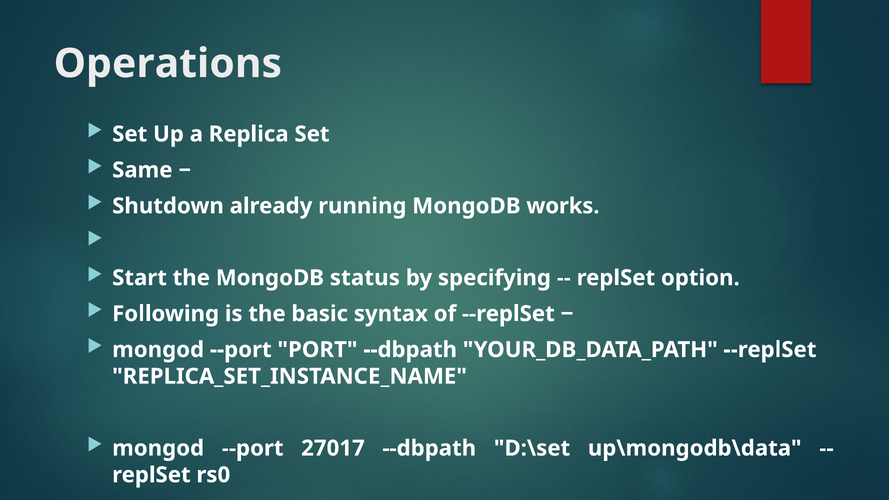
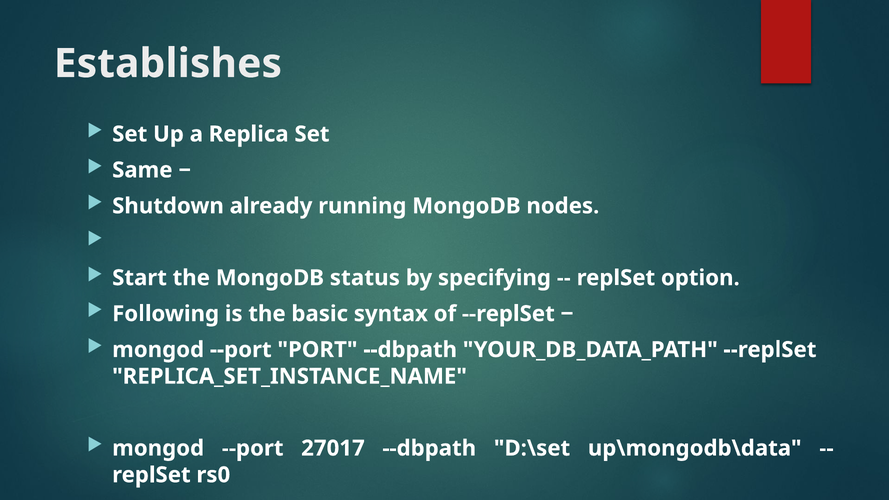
Operations: Operations -> Establishes
works: works -> nodes
